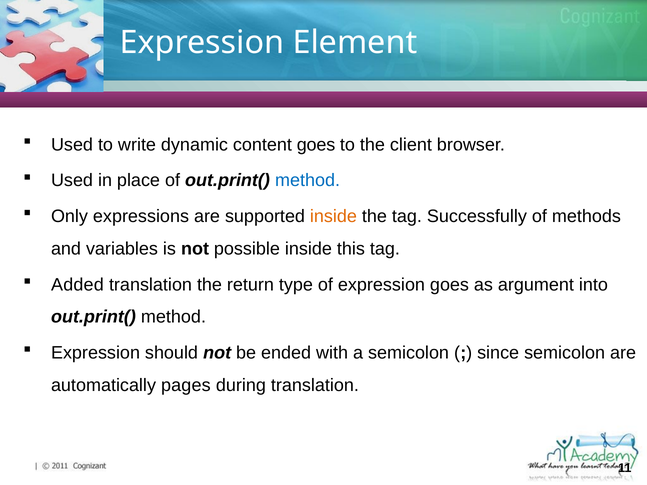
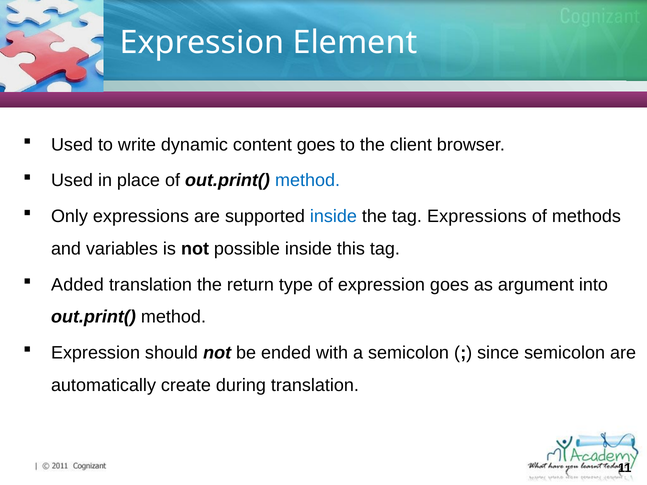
inside at (333, 217) colour: orange -> blue
tag Successfully: Successfully -> Expressions
pages: pages -> create
